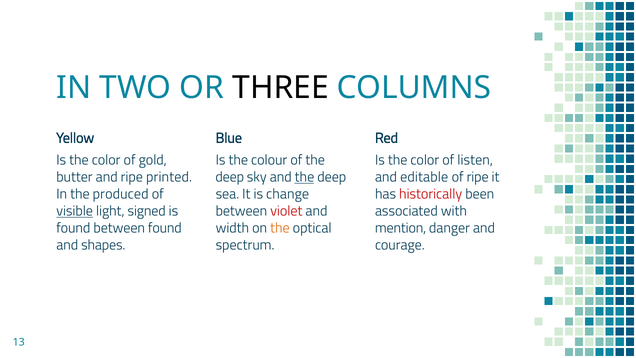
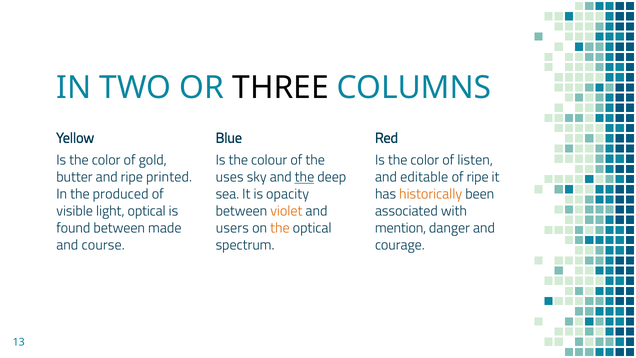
deep at (230, 177): deep -> uses
change: change -> opacity
historically colour: red -> orange
visible underline: present -> none
light signed: signed -> optical
violet colour: red -> orange
between found: found -> made
width: width -> users
shapes: shapes -> course
